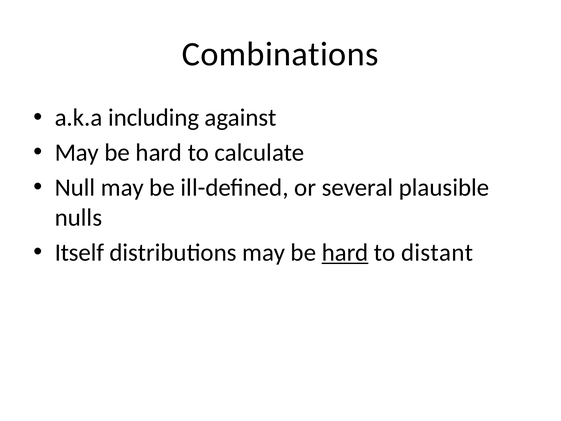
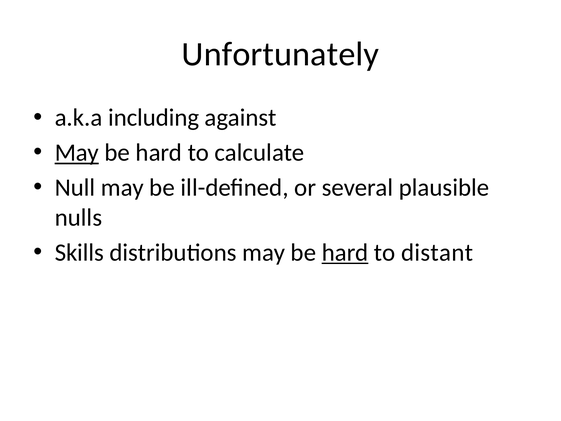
Combinations: Combinations -> Unfortunately
May at (77, 153) underline: none -> present
Itself: Itself -> Skills
